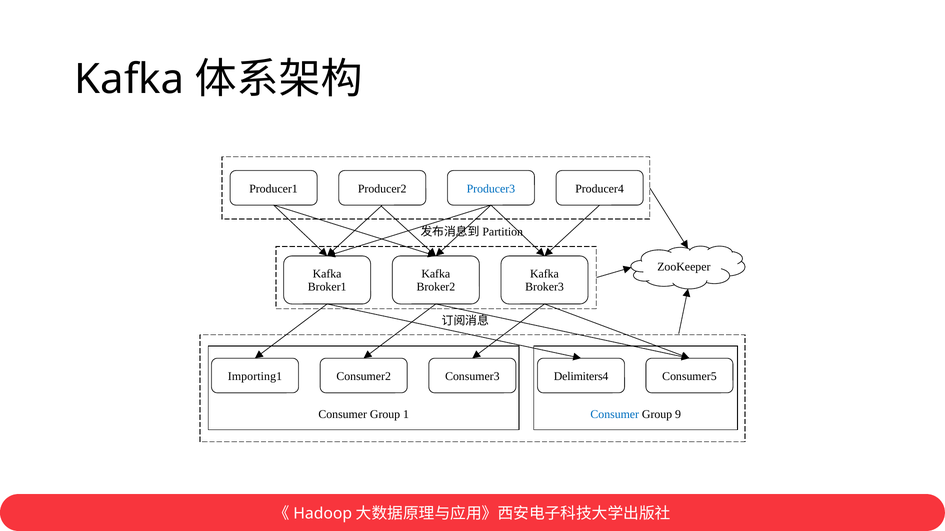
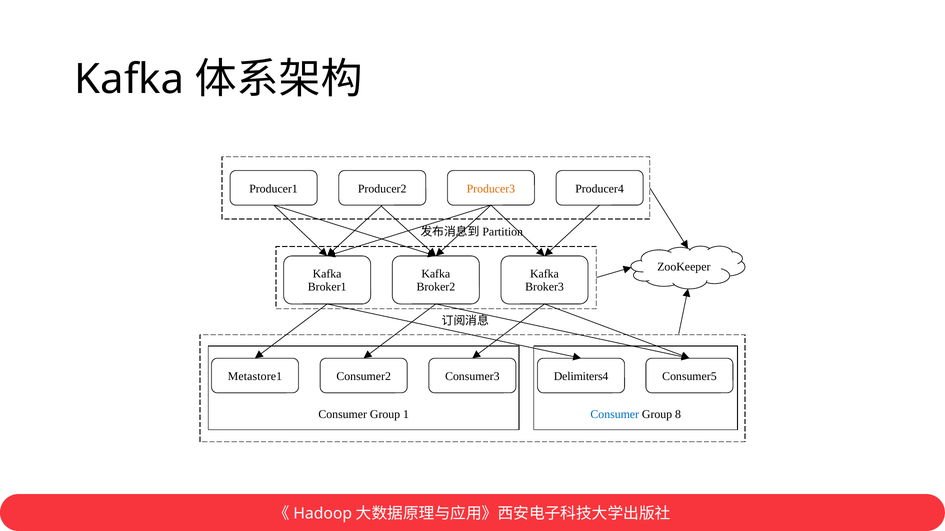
Producer3 colour: blue -> orange
Importing1: Importing1 -> Metastore1
9: 9 -> 8
